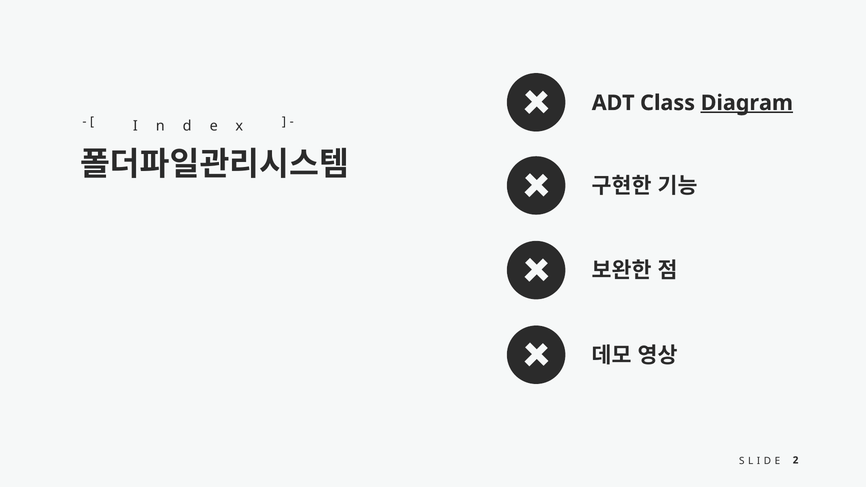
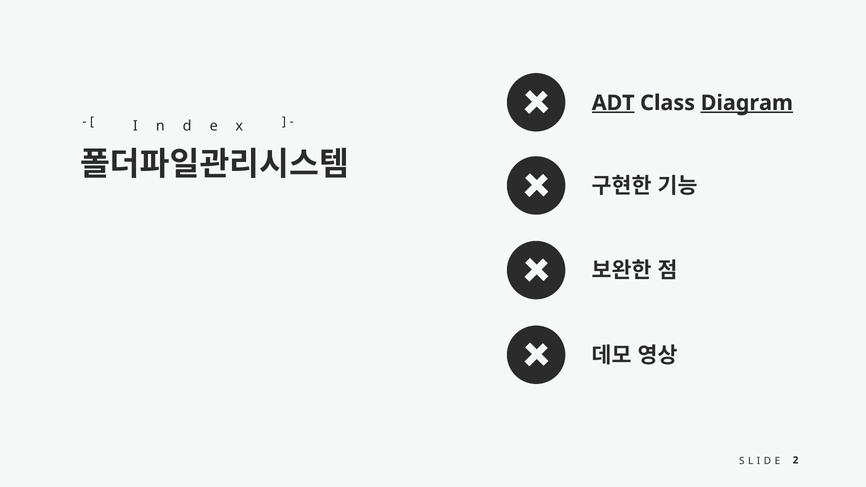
ADT underline: none -> present
